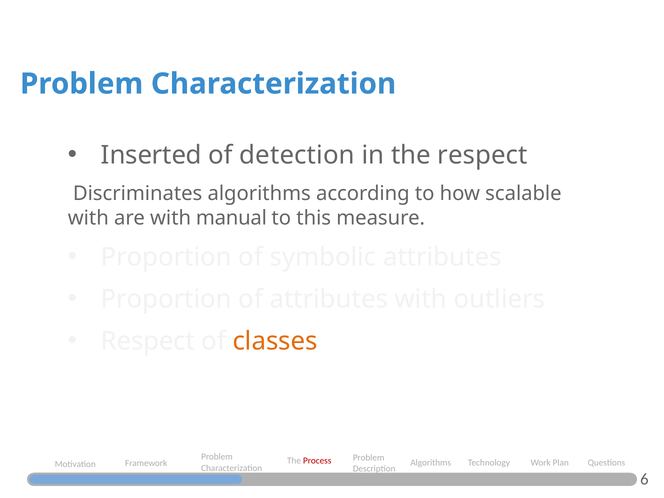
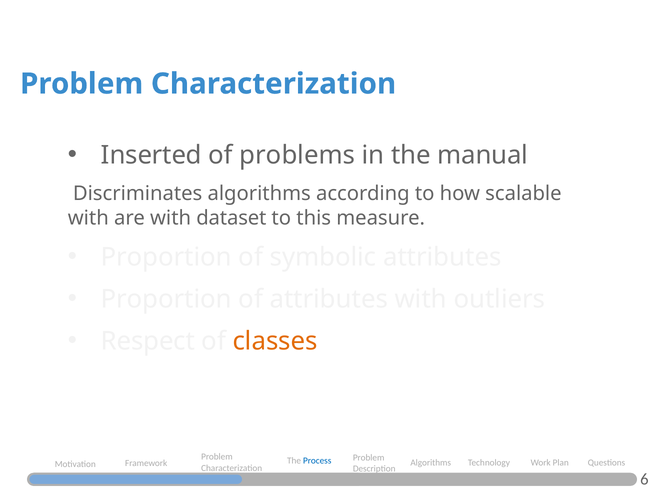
detection: detection -> problems
the respect: respect -> manual
manual: manual -> dataset
Process colour: red -> blue
